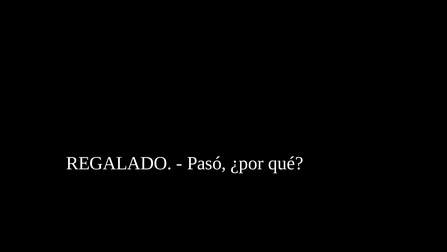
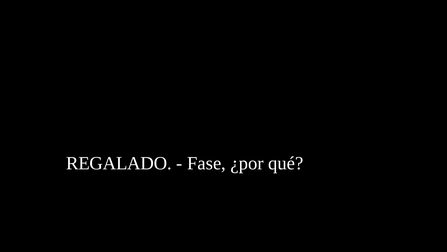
Pasó: Pasó -> Fase
